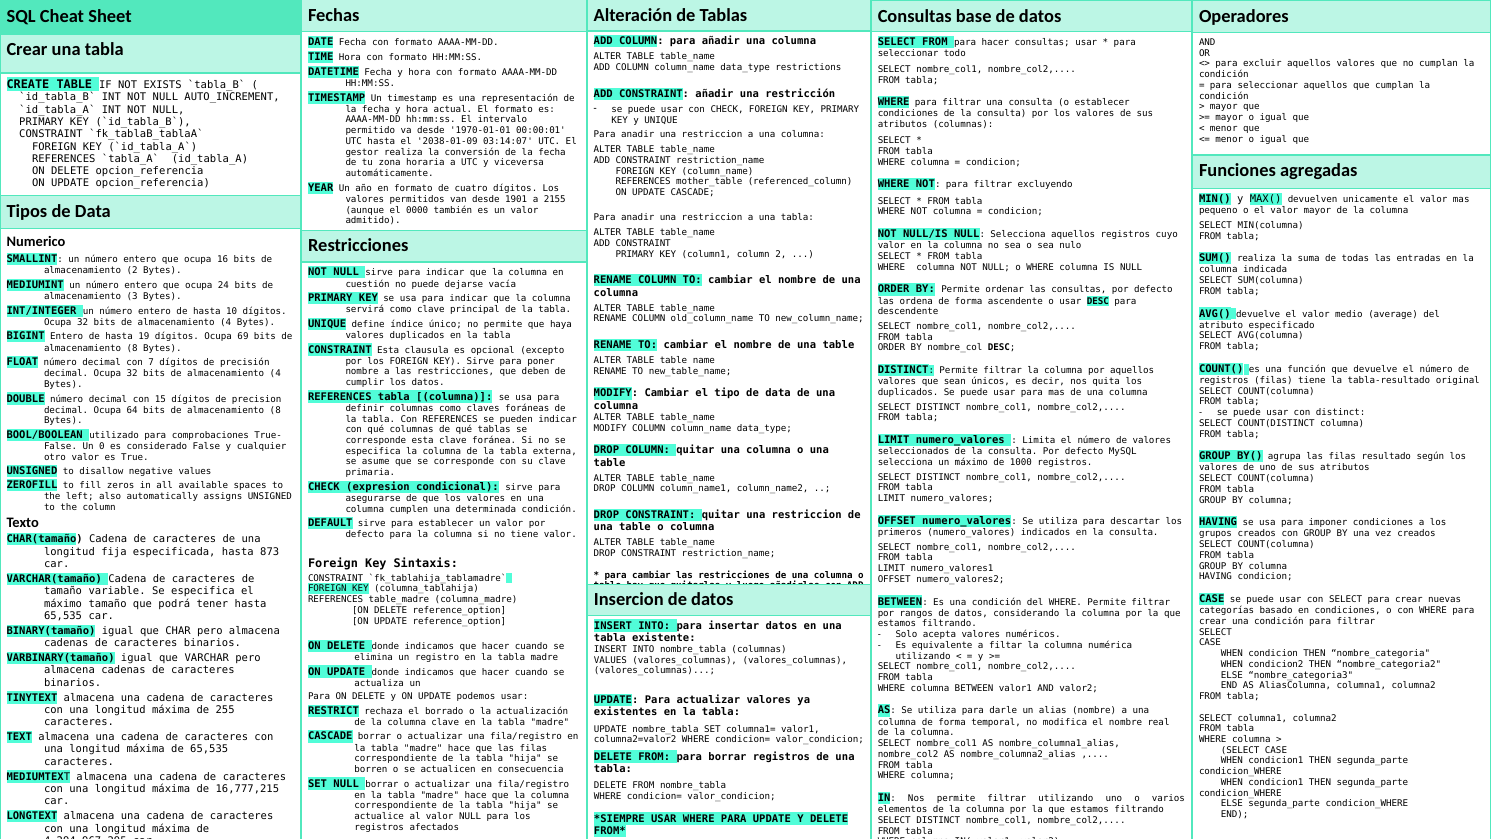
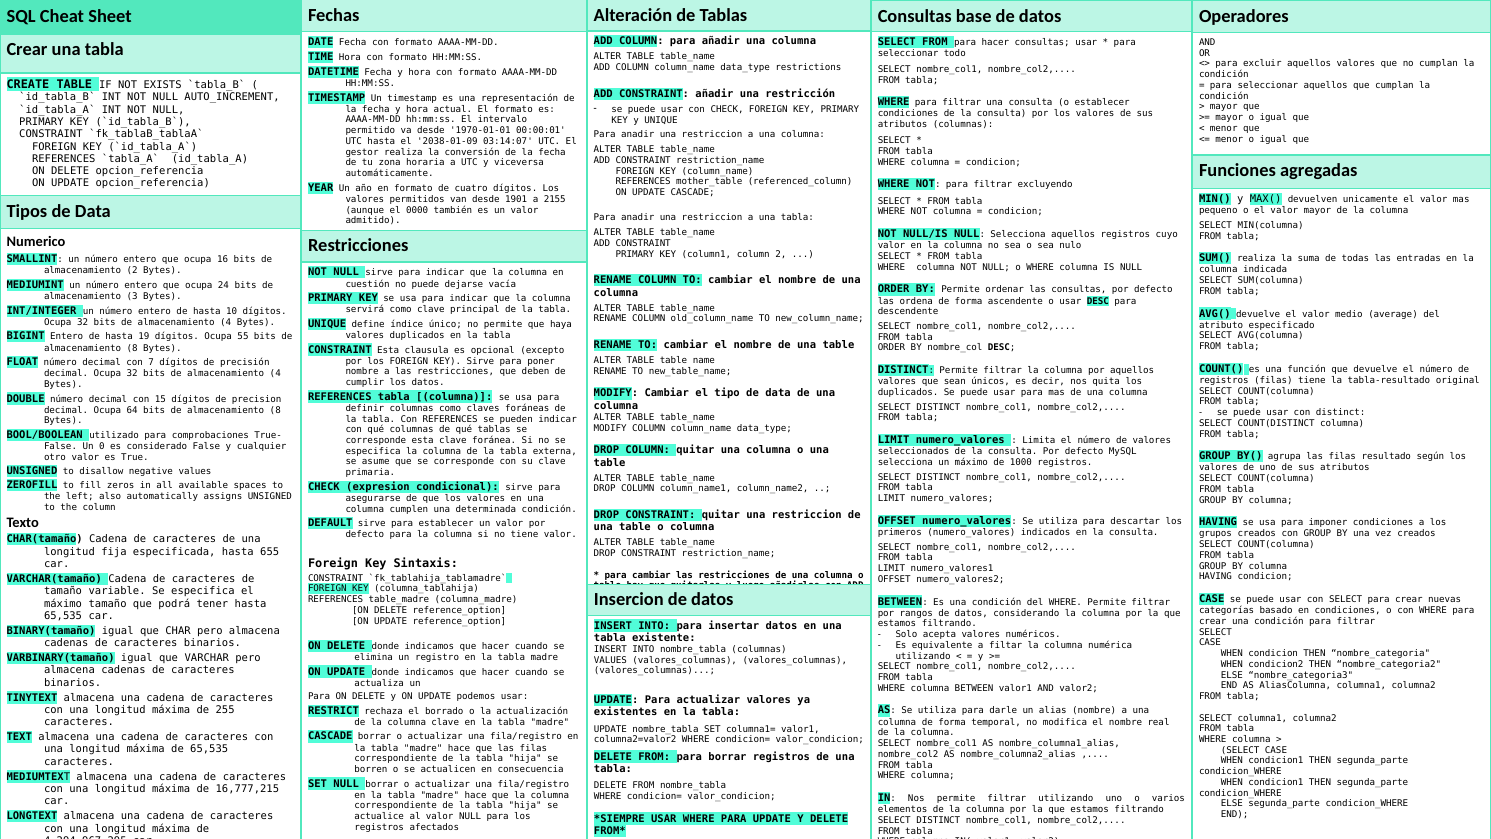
69: 69 -> 55
873: 873 -> 655
